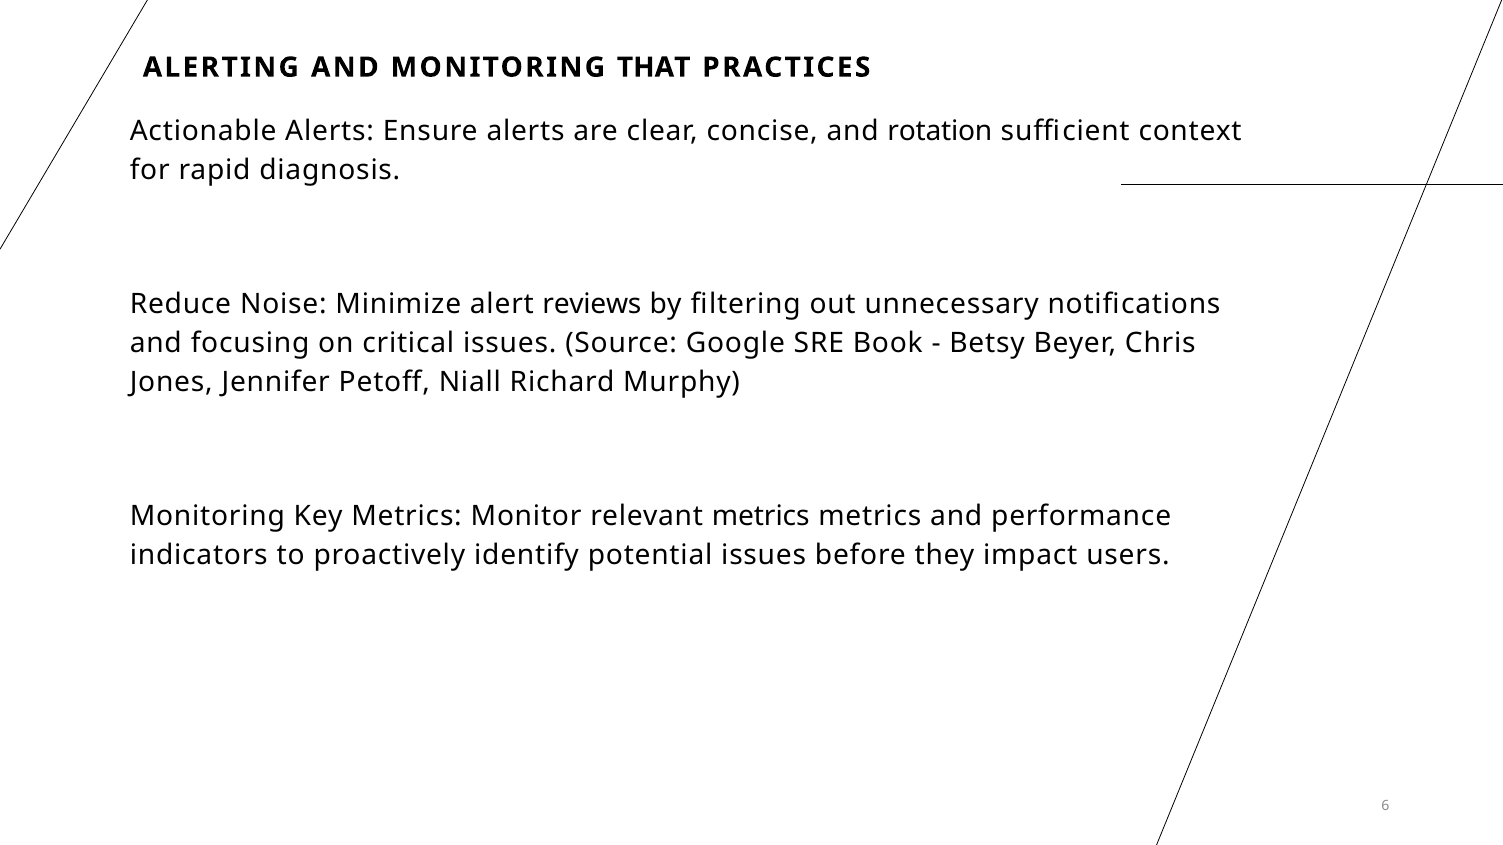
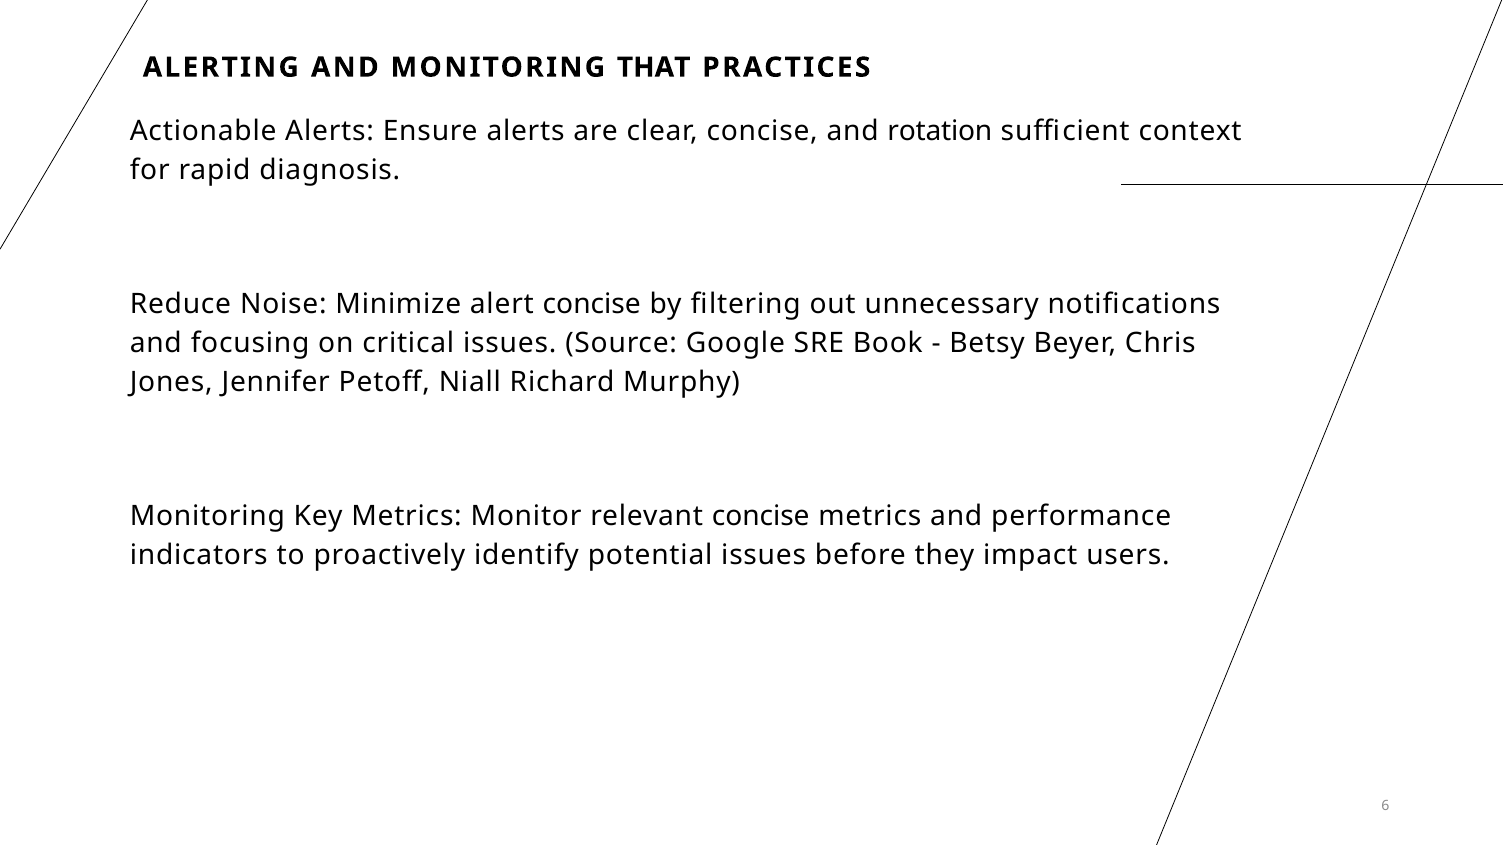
alert reviews: reviews -> concise
relevant metrics: metrics -> concise
